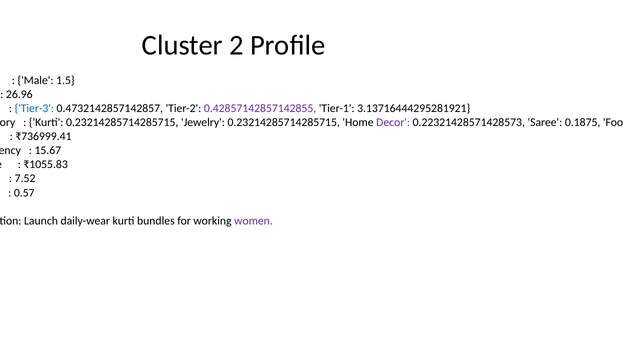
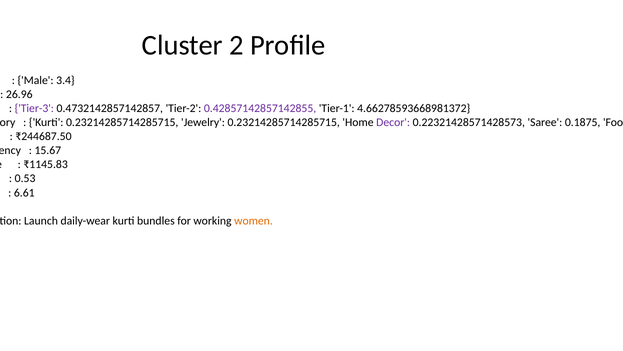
1.5: 1.5 -> 3.4
Tier-3 colour: blue -> purple
3.13716444295281921: 3.13716444295281921 -> 4.66278593668981372
₹736999.41: ₹736999.41 -> ₹244687.50
₹1055.83: ₹1055.83 -> ₹1145.83
7.52: 7.52 -> 0.53
0.57: 0.57 -> 6.61
women colour: purple -> orange
